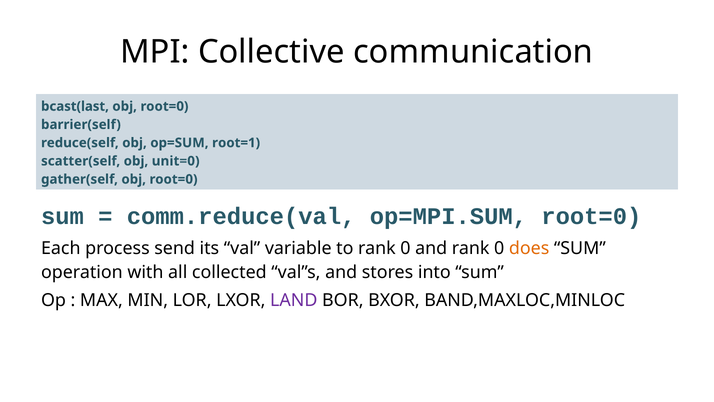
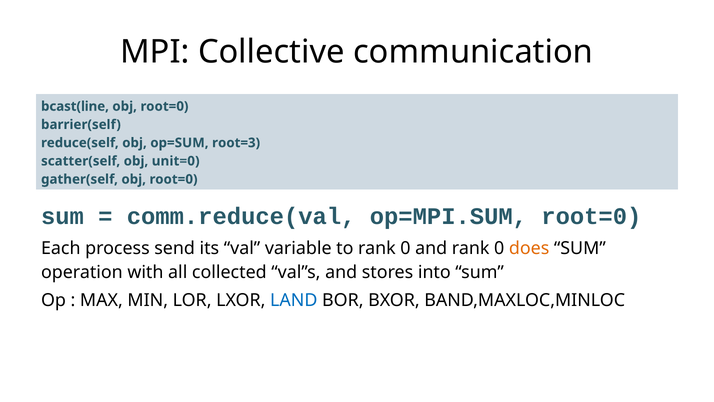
bcast(last: bcast(last -> bcast(line
root=1: root=1 -> root=3
LAND colour: purple -> blue
